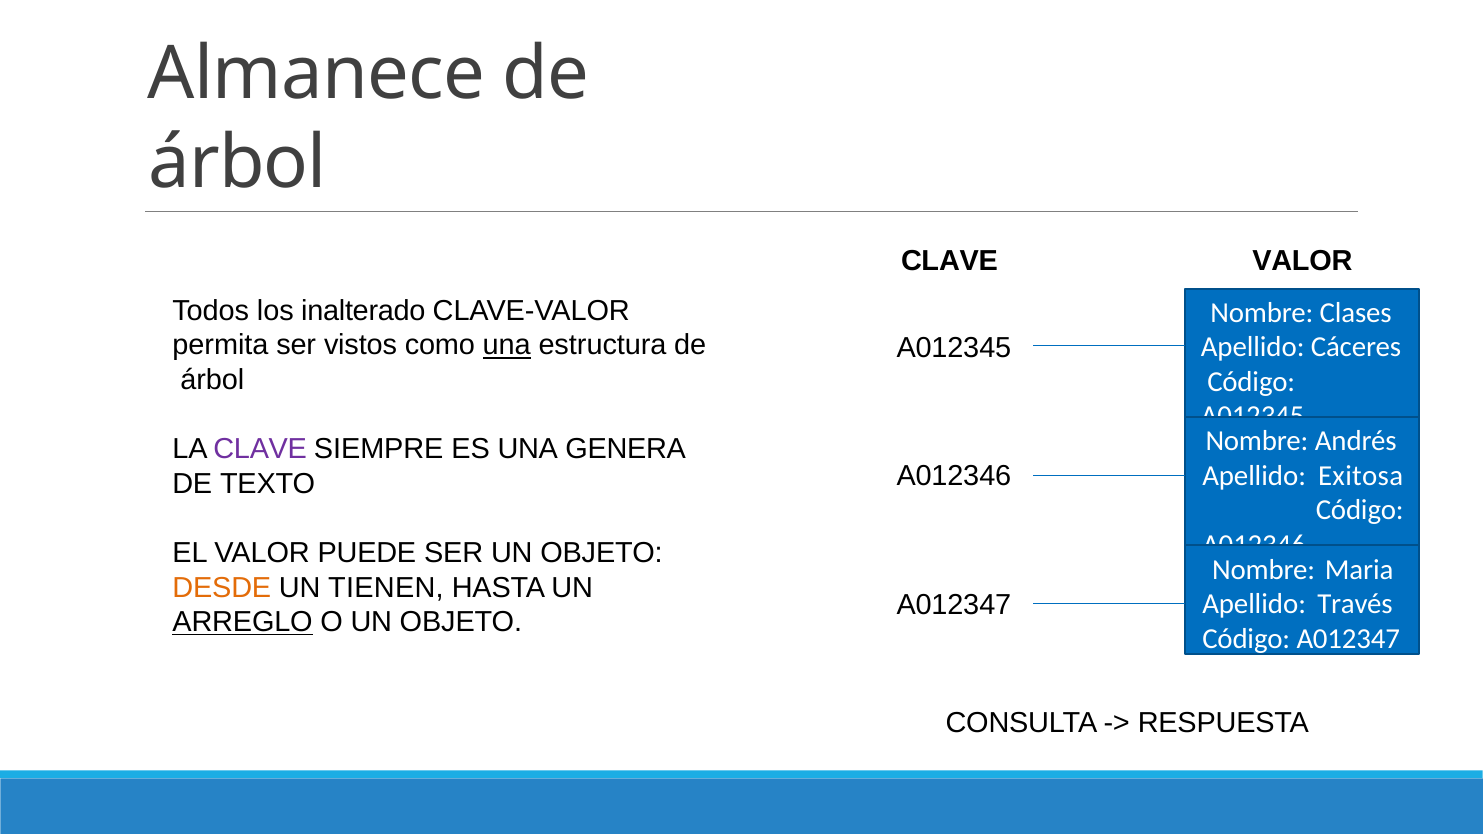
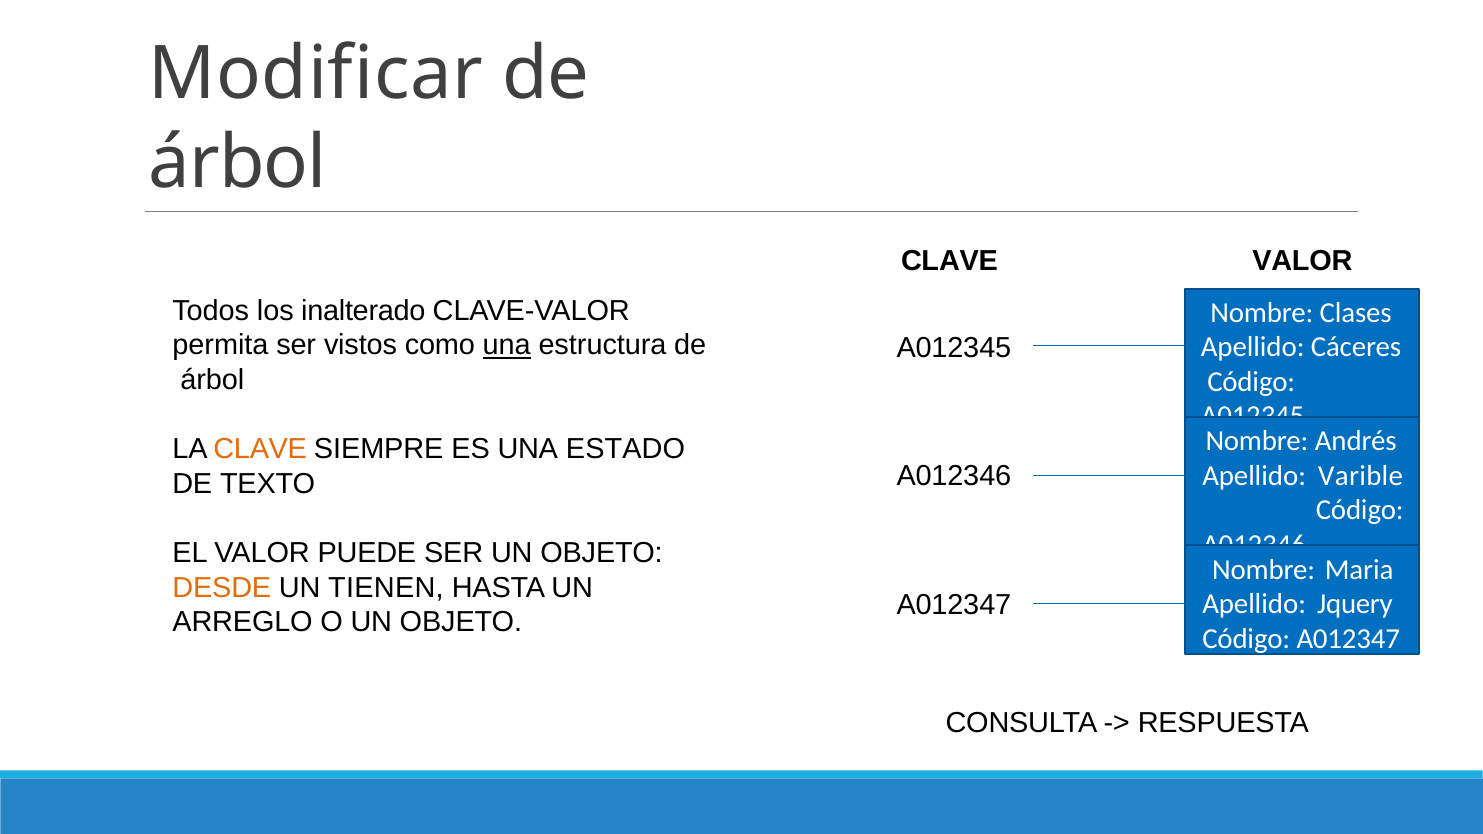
Almanece: Almanece -> Modificar
CLAVE at (260, 449) colour: purple -> orange
GENERA: GENERA -> ESTADO
Exitosa: Exitosa -> Varible
Través: Través -> Jquery
ARREGLO underline: present -> none
